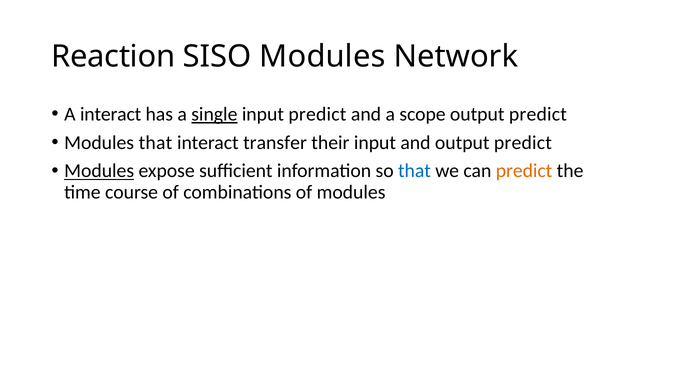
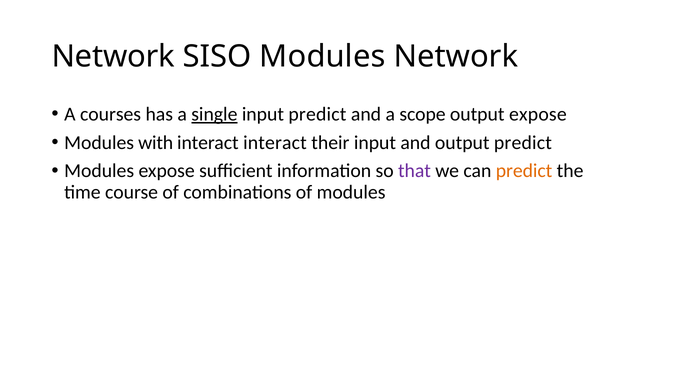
Reaction at (113, 57): Reaction -> Network
A interact: interact -> courses
predict at (538, 114): predict -> expose
Modules that: that -> with
interact transfer: transfer -> interact
Modules at (99, 171) underline: present -> none
that at (414, 171) colour: blue -> purple
